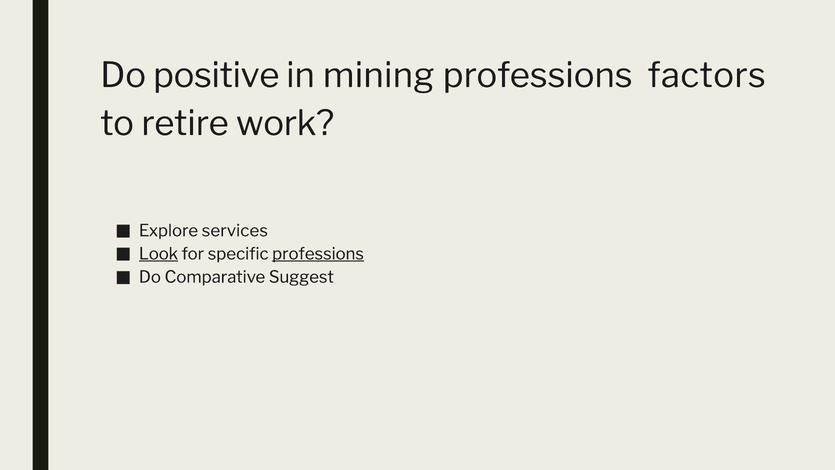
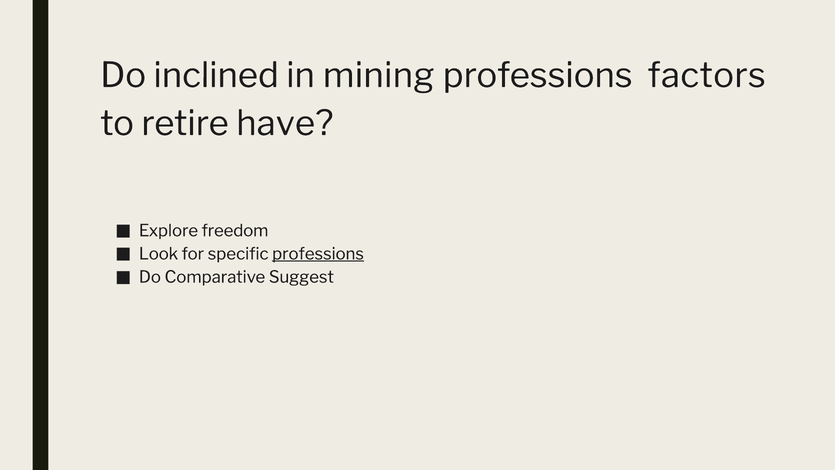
positive: positive -> inclined
work: work -> have
services: services -> freedom
Look underline: present -> none
